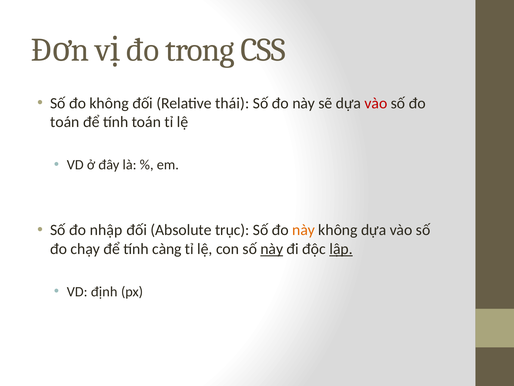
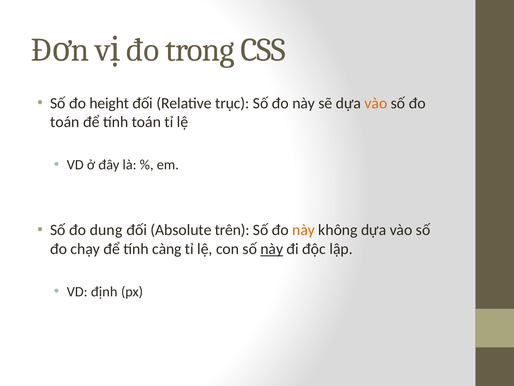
đo không: không -> height
thái: thái -> trục
vào at (376, 103) colour: red -> orange
nhập: nhập -> dung
trục: trục -> trên
lập underline: present -> none
